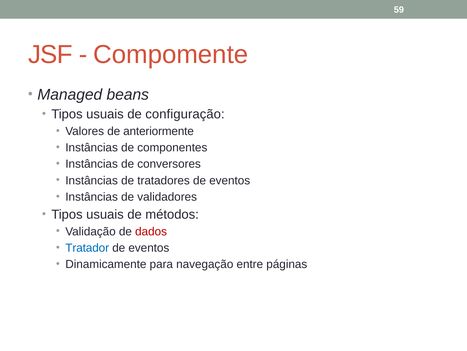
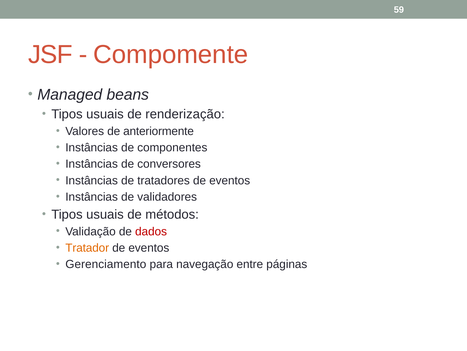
configuração: configuração -> renderização
Tratador colour: blue -> orange
Dinamicamente: Dinamicamente -> Gerenciamento
